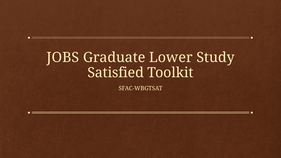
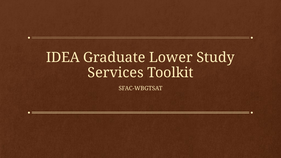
JOBS: JOBS -> IDEA
Satisfied: Satisfied -> Services
